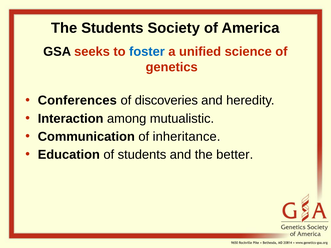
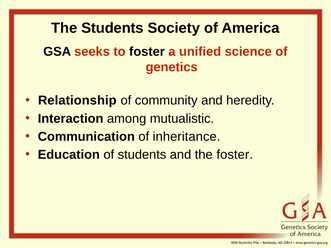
foster at (147, 52) colour: blue -> black
Conferences: Conferences -> Relationship
discoveries: discoveries -> community
the better: better -> foster
